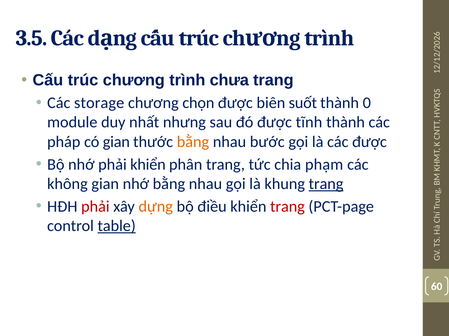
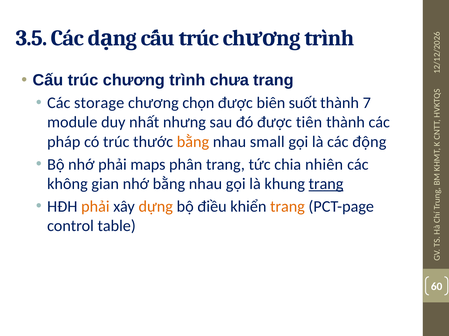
thành 0: 0 -> 7
tĩnh: tĩnh -> tiên
có gian: gian -> trúc
bước: bước -> small
các được: được -> động
phải khiển: khiển -> maps
phạm: phạm -> nhiên
phải at (95, 207) colour: red -> orange
trang at (287, 207) colour: red -> orange
table underline: present -> none
